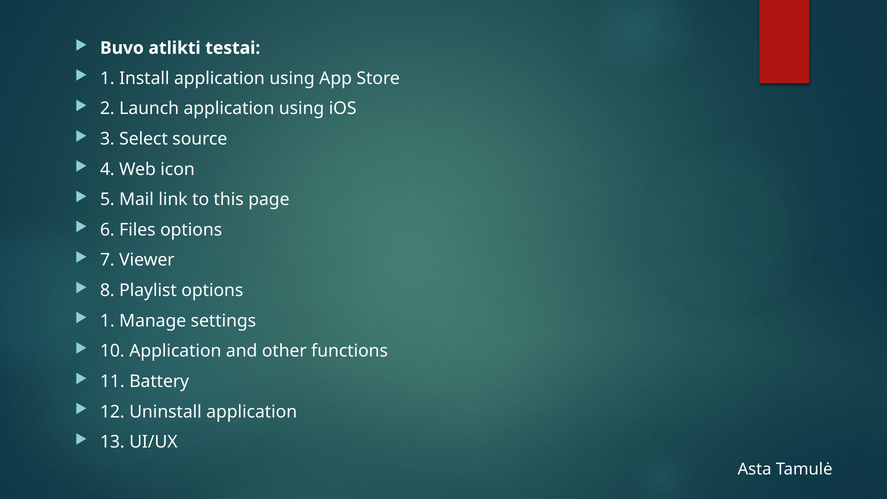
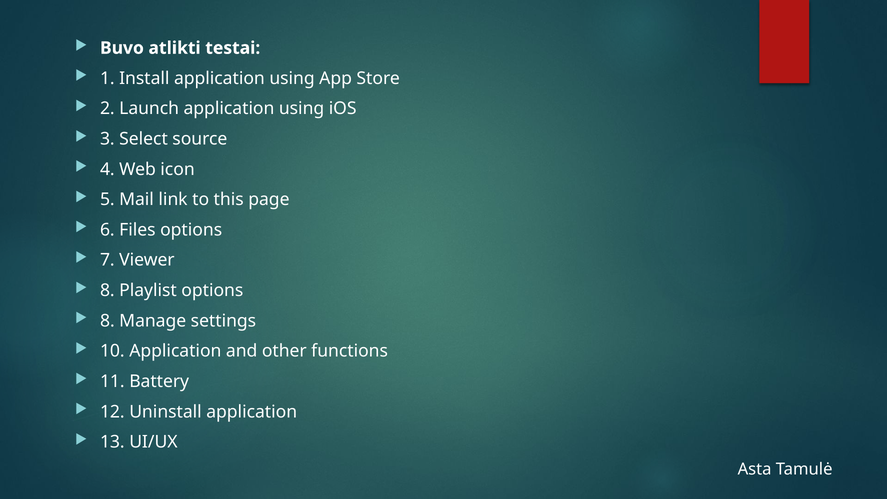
1 at (107, 321): 1 -> 8
